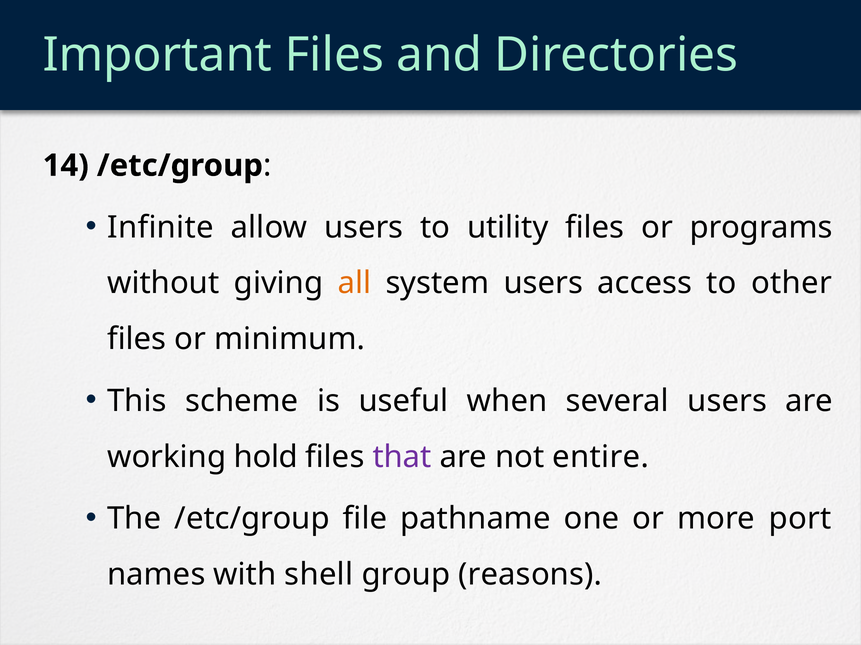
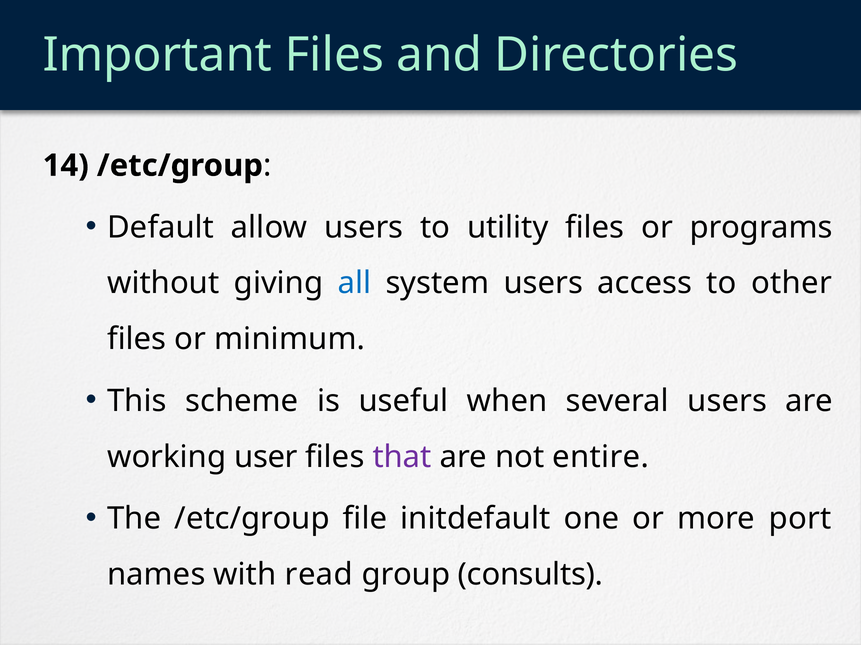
Infinite: Infinite -> Default
all colour: orange -> blue
hold: hold -> user
pathname: pathname -> initdefault
shell: shell -> read
reasons: reasons -> consults
